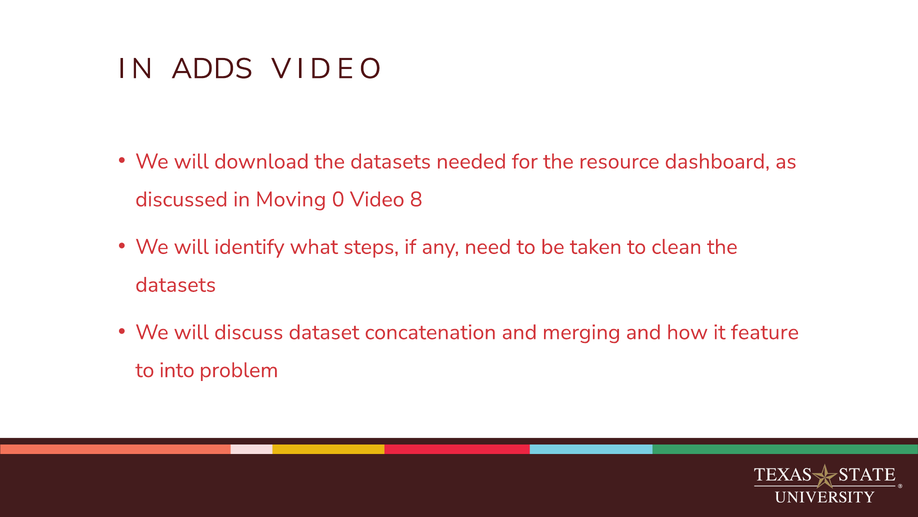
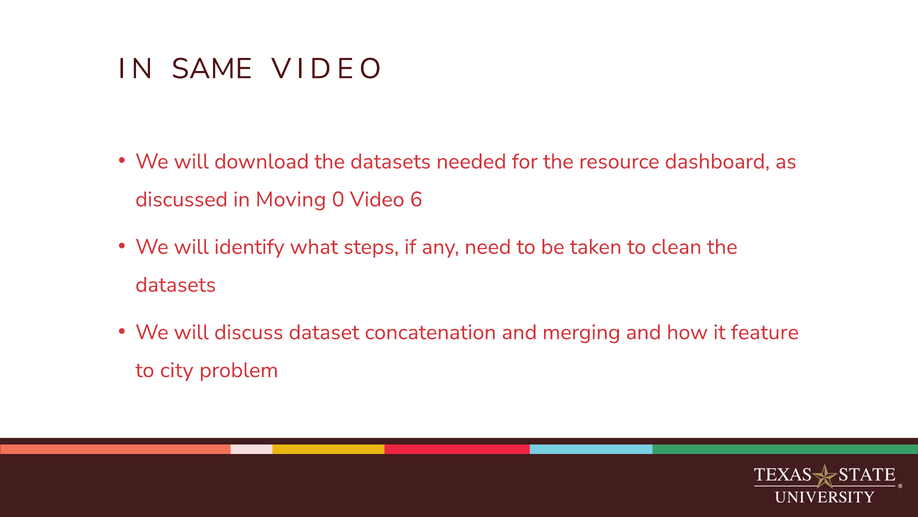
ADDS: ADDS -> SAME
8: 8 -> 6
into: into -> city
